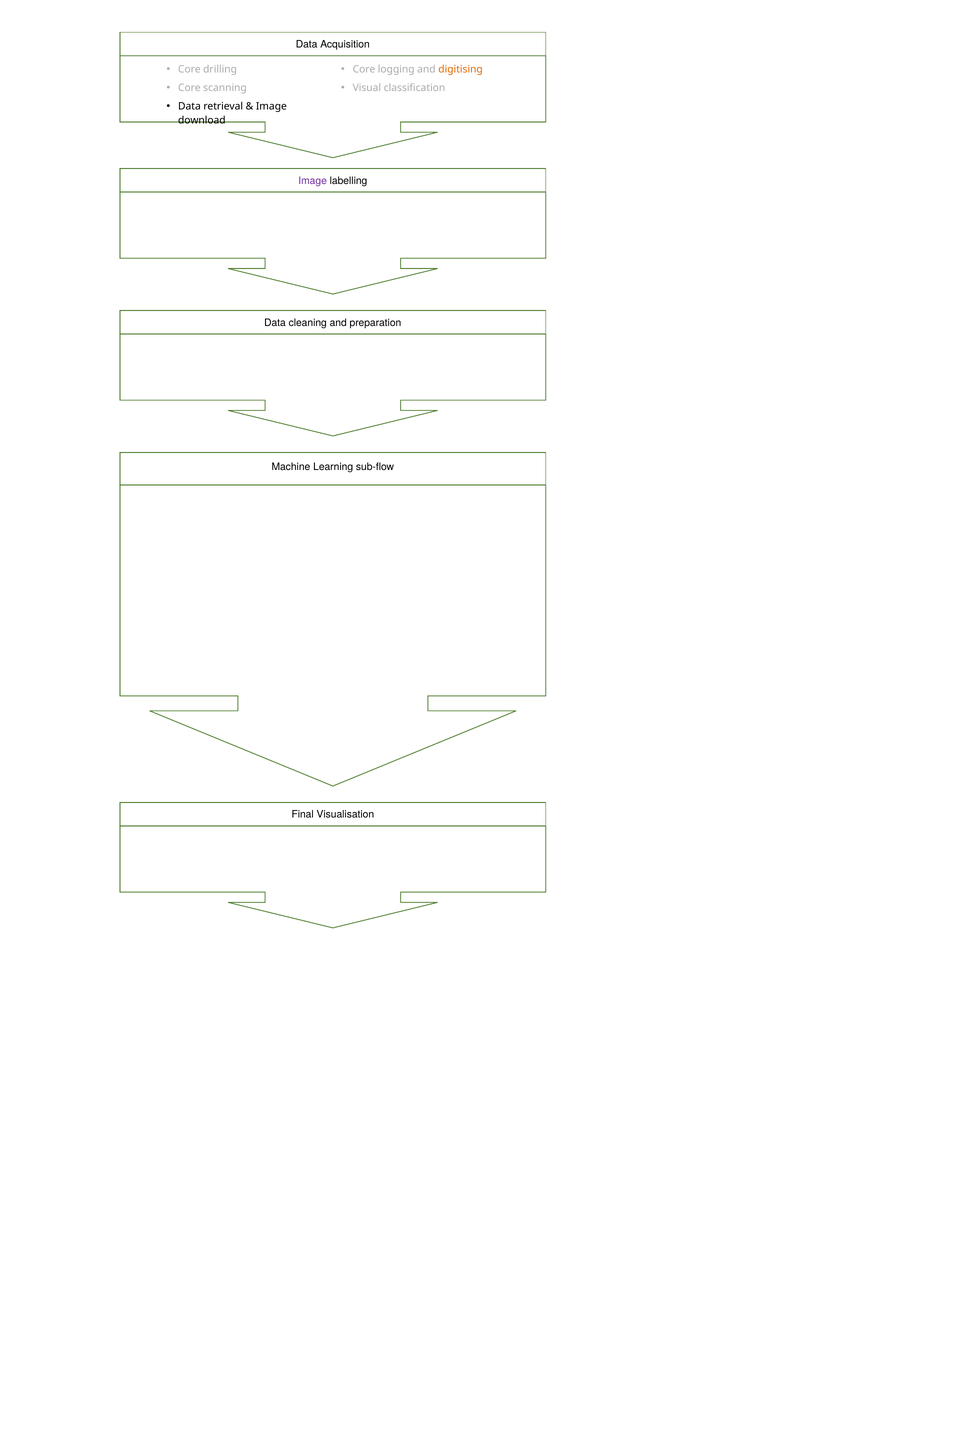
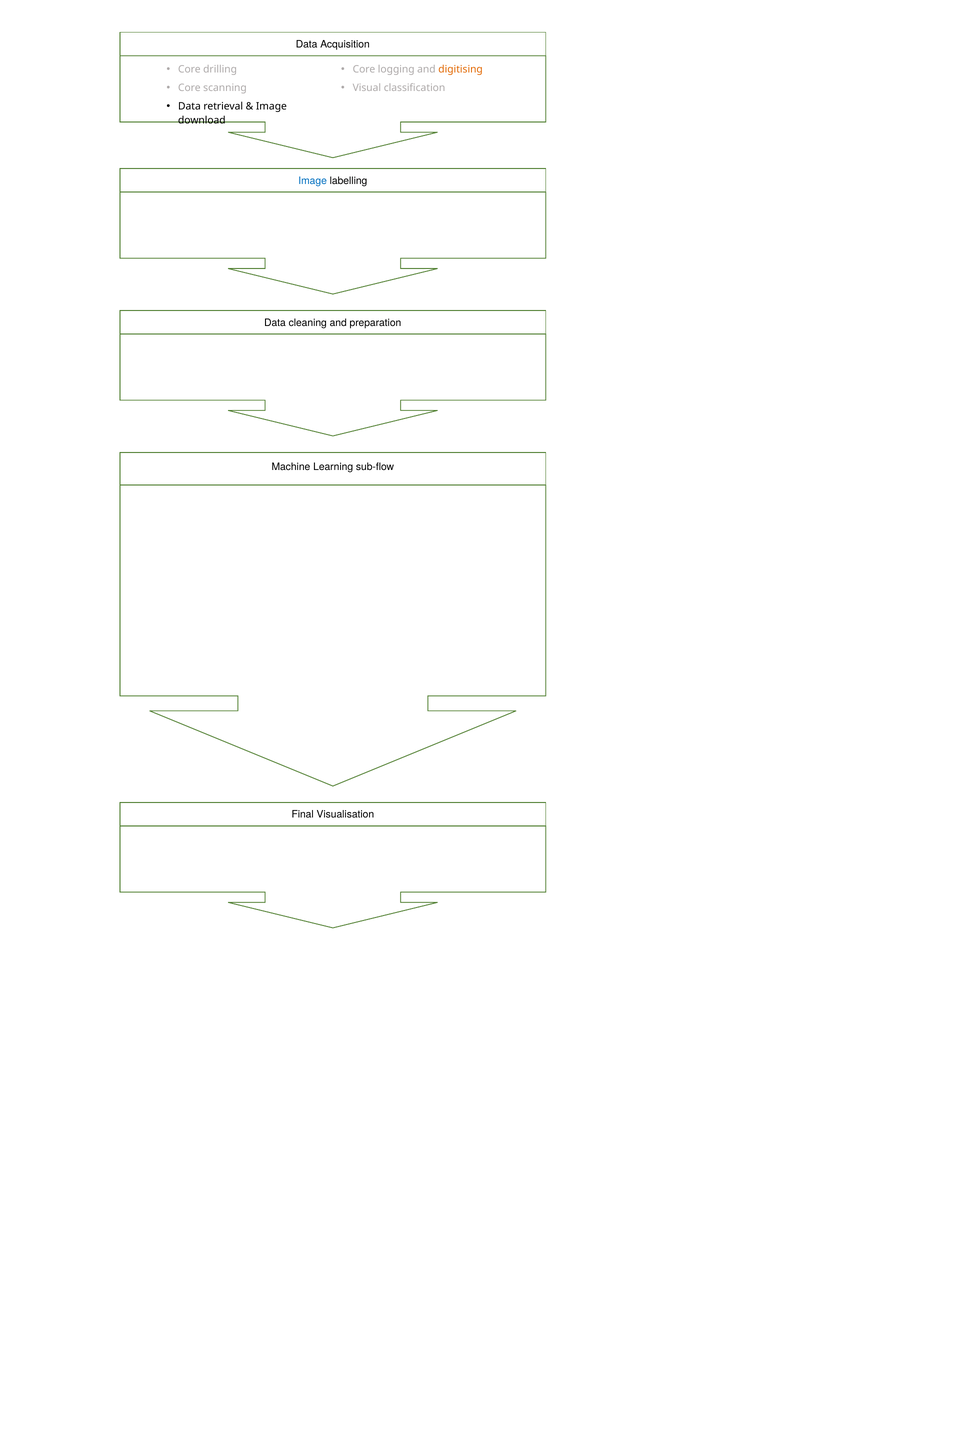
Image at (313, 181) colour: purple -> blue
